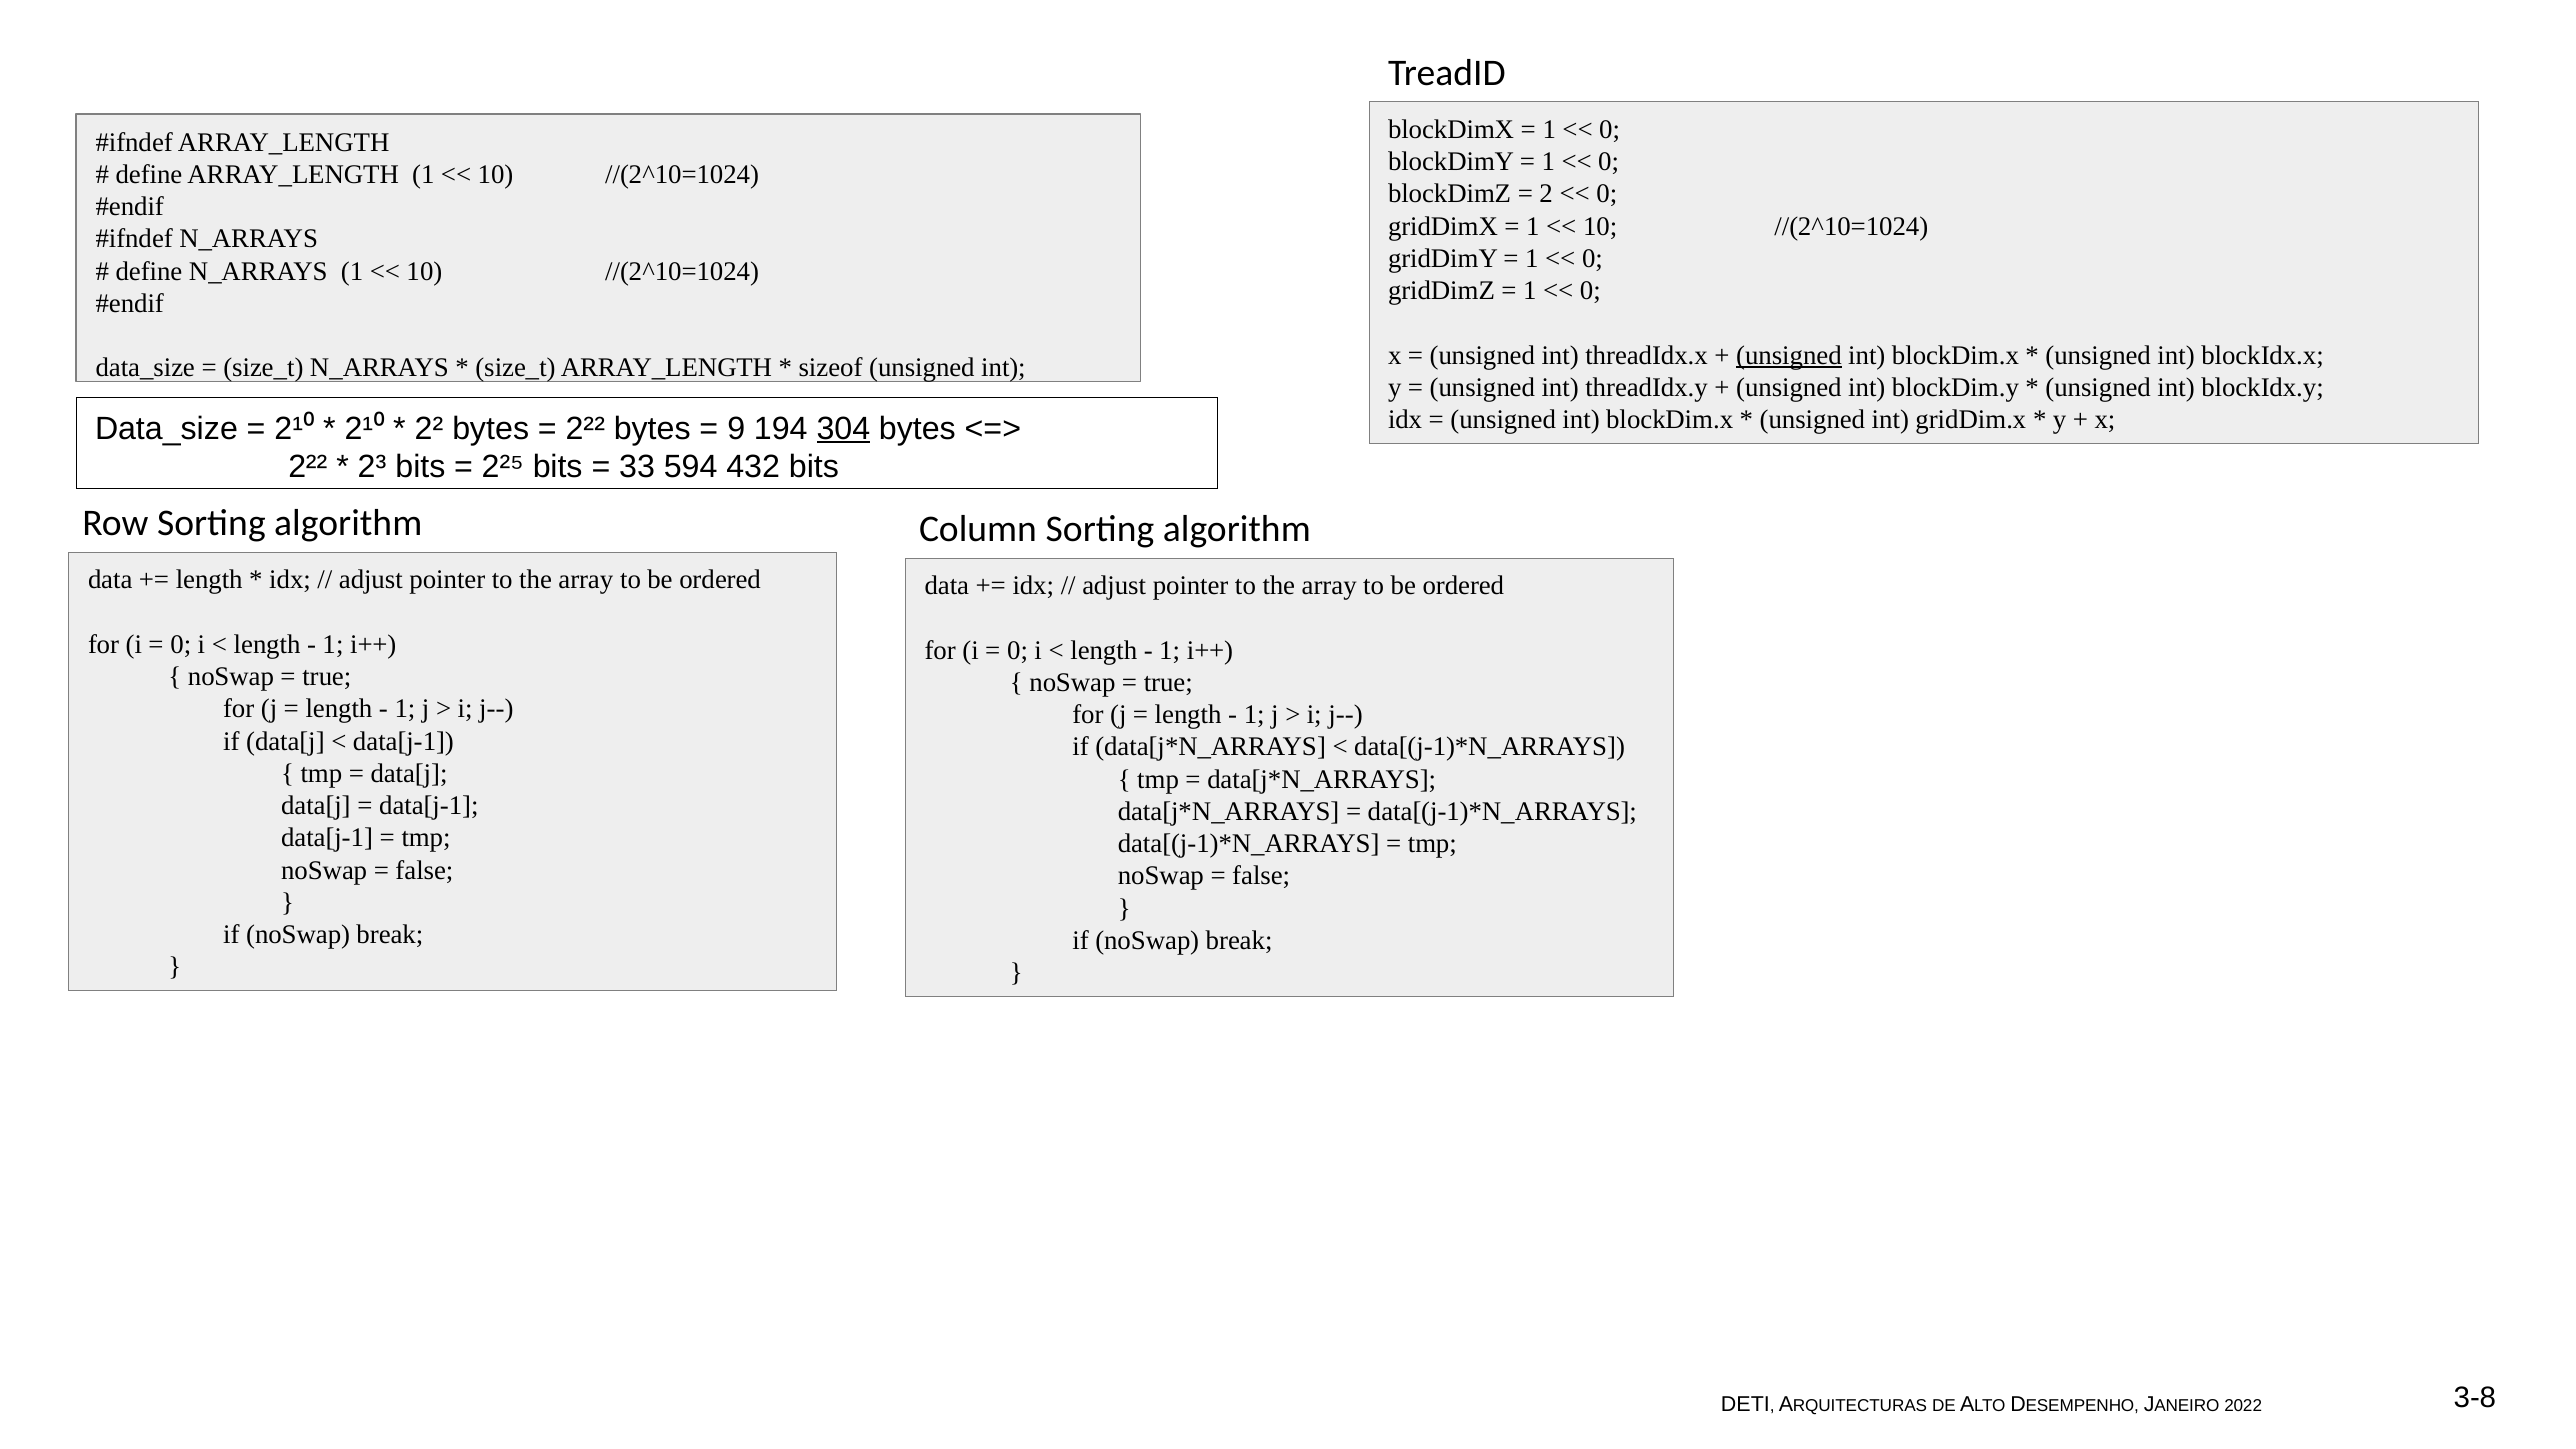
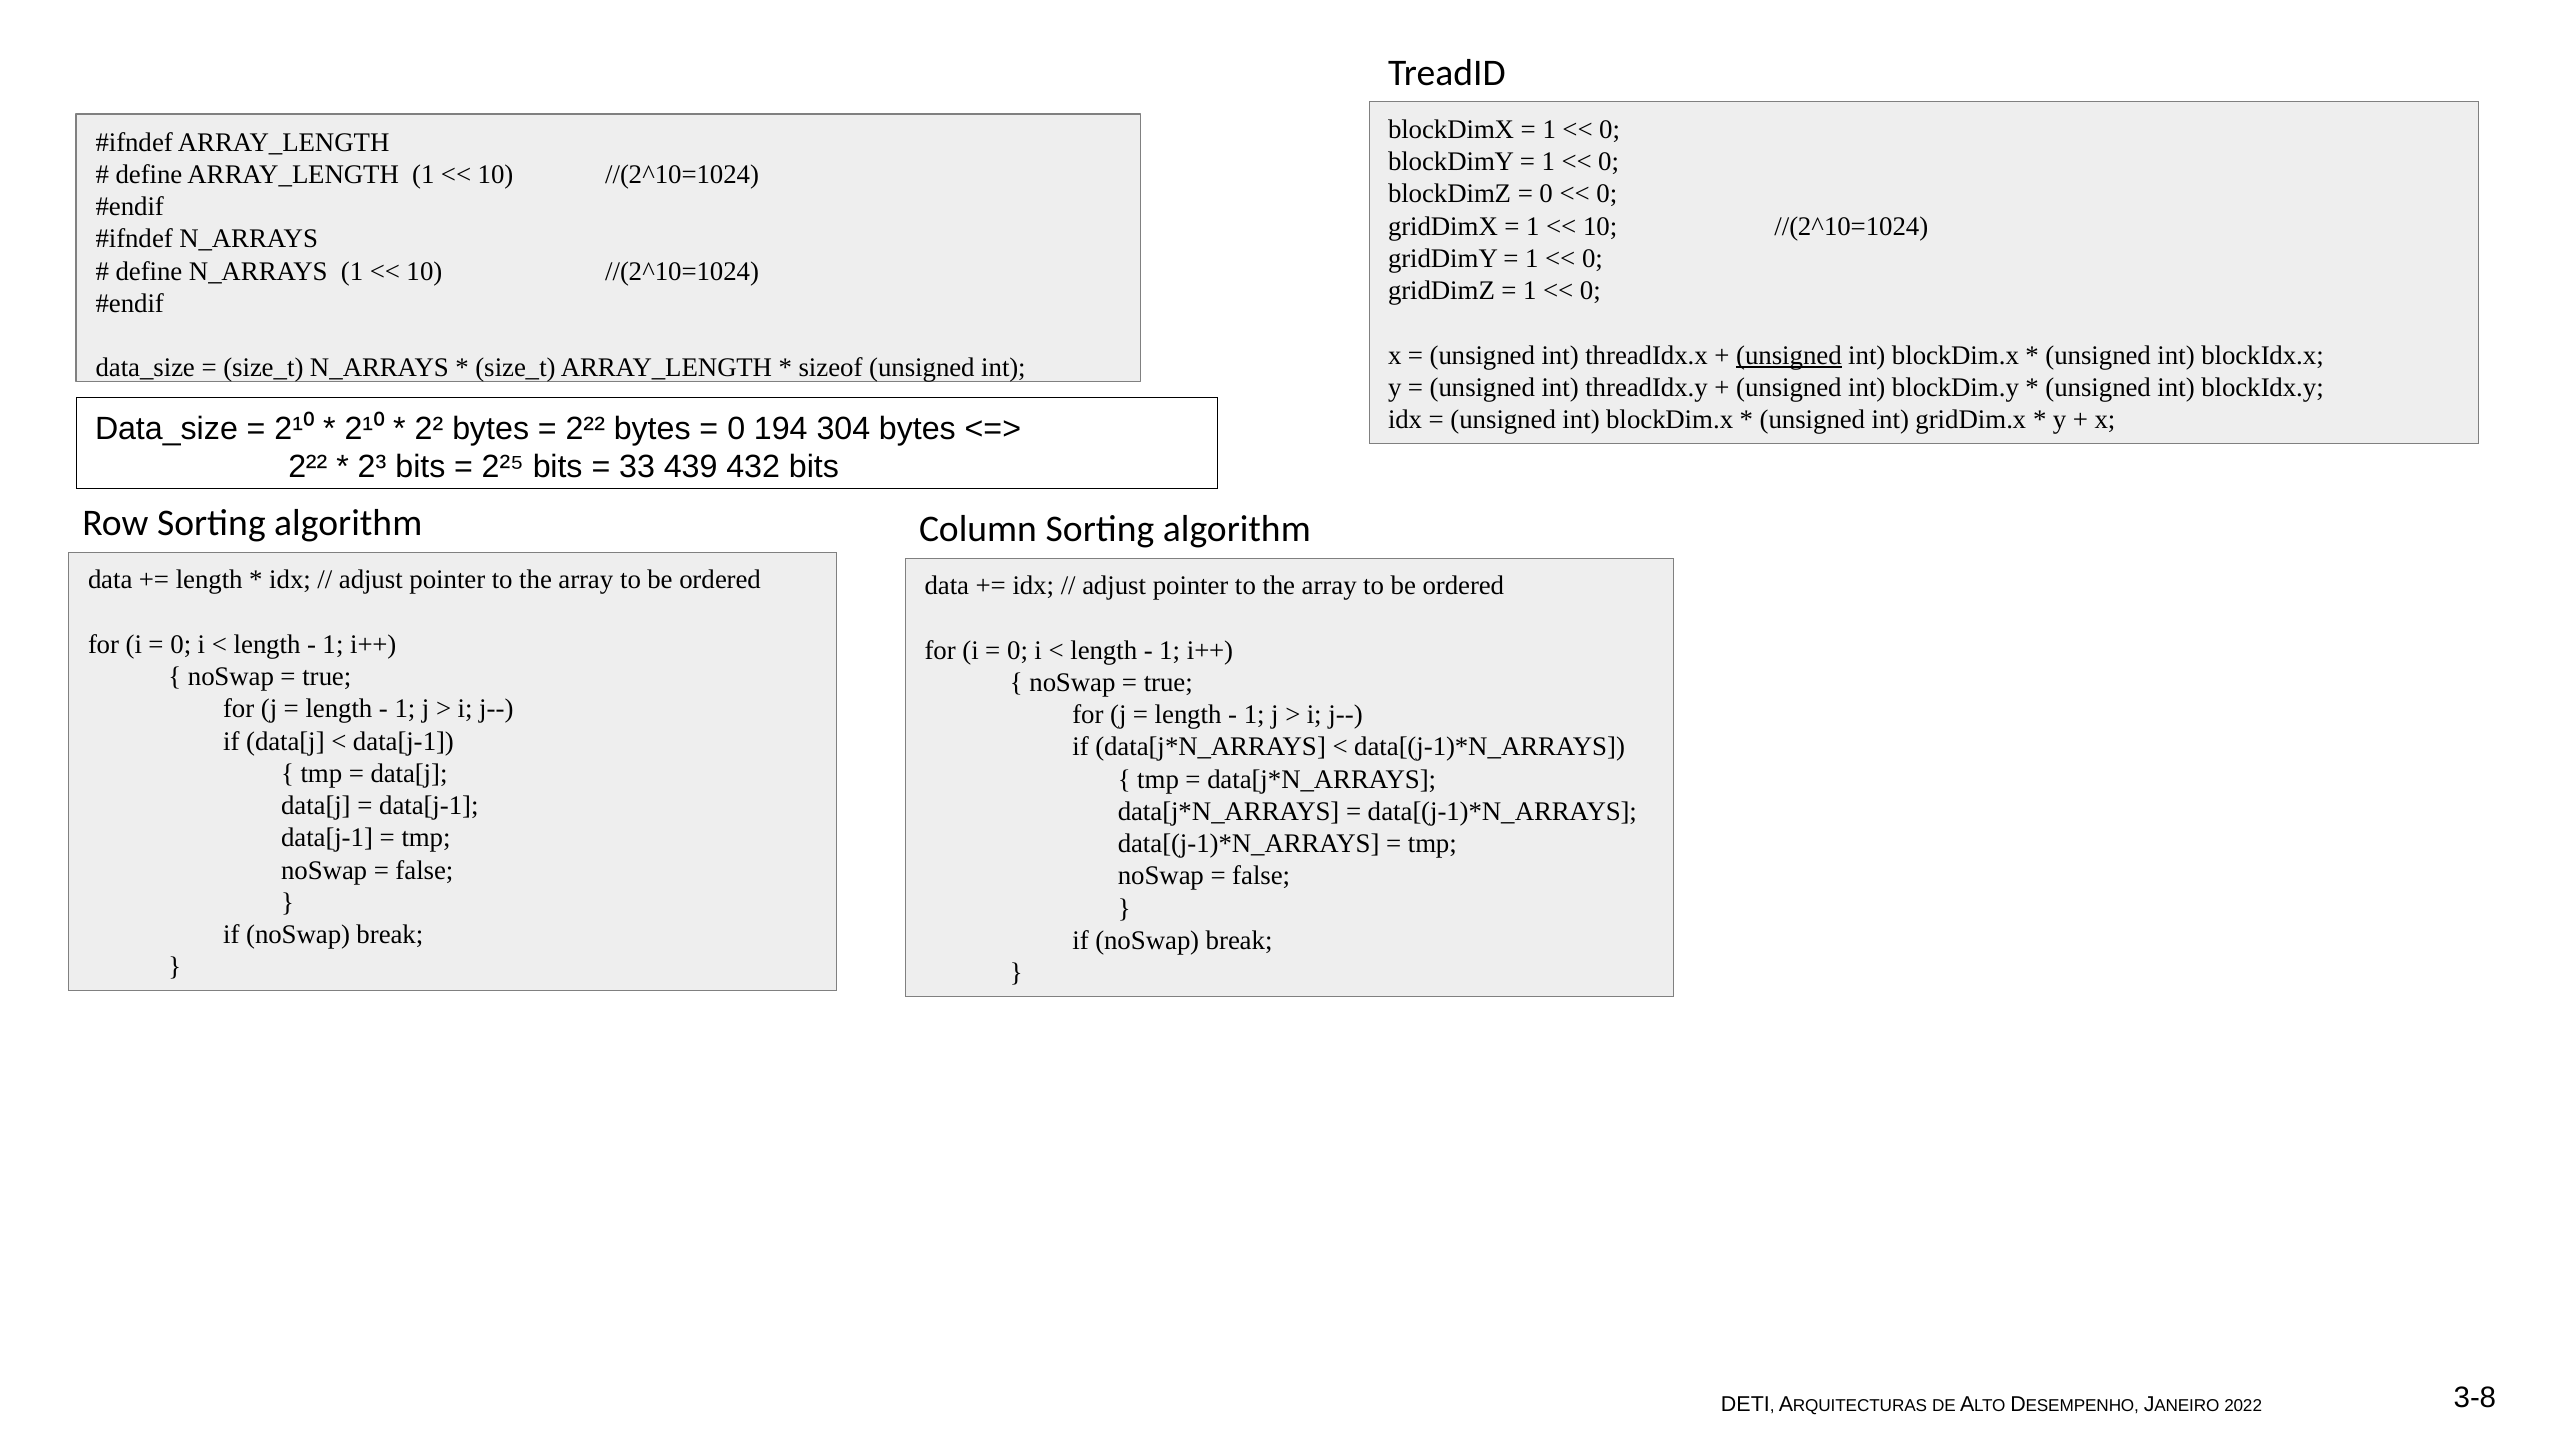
2 at (1546, 194): 2 -> 0
9 at (736, 428): 9 -> 0
304 underline: present -> none
594: 594 -> 439
